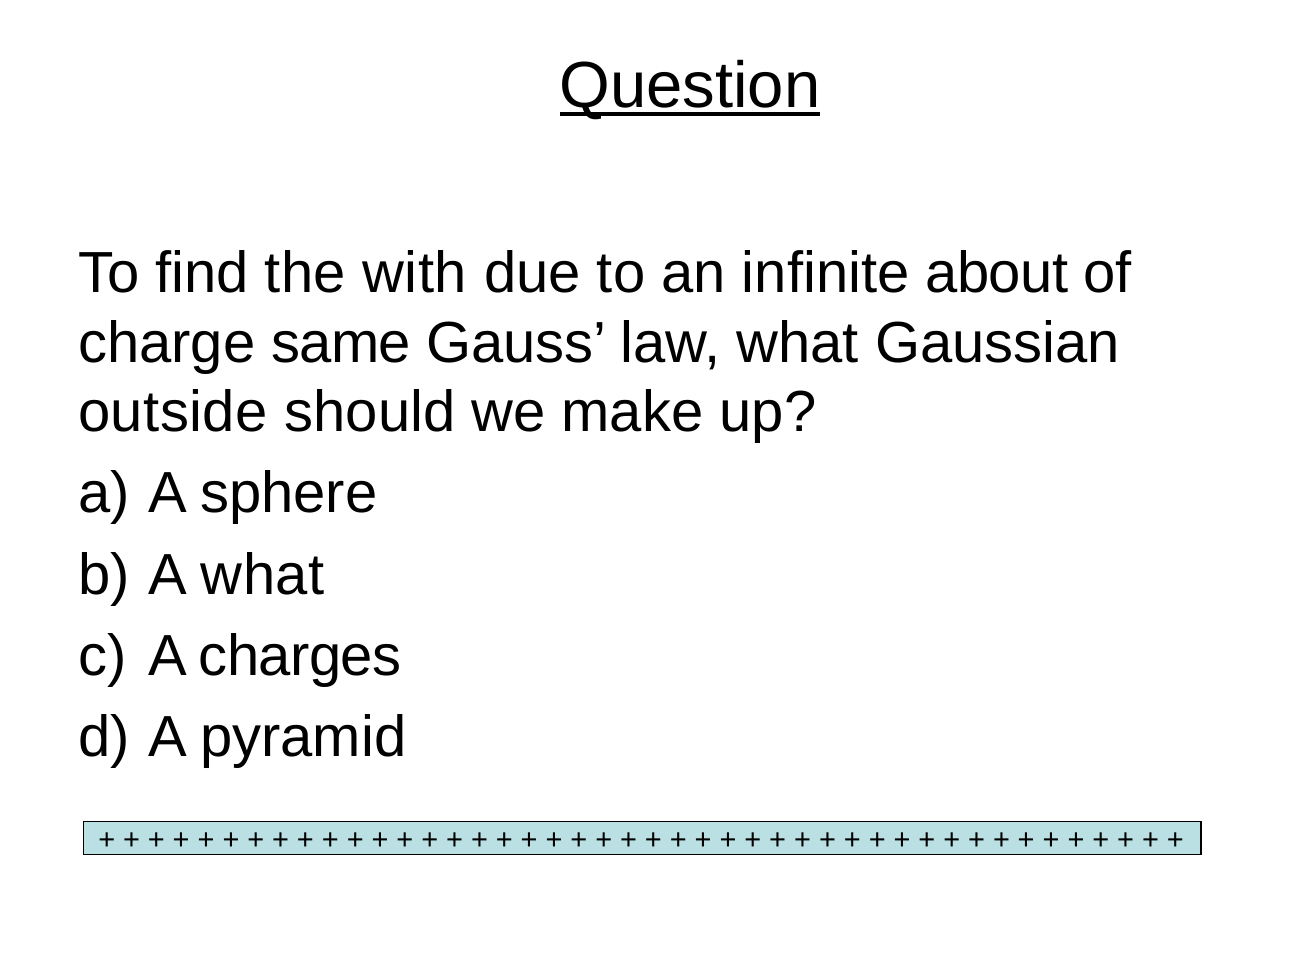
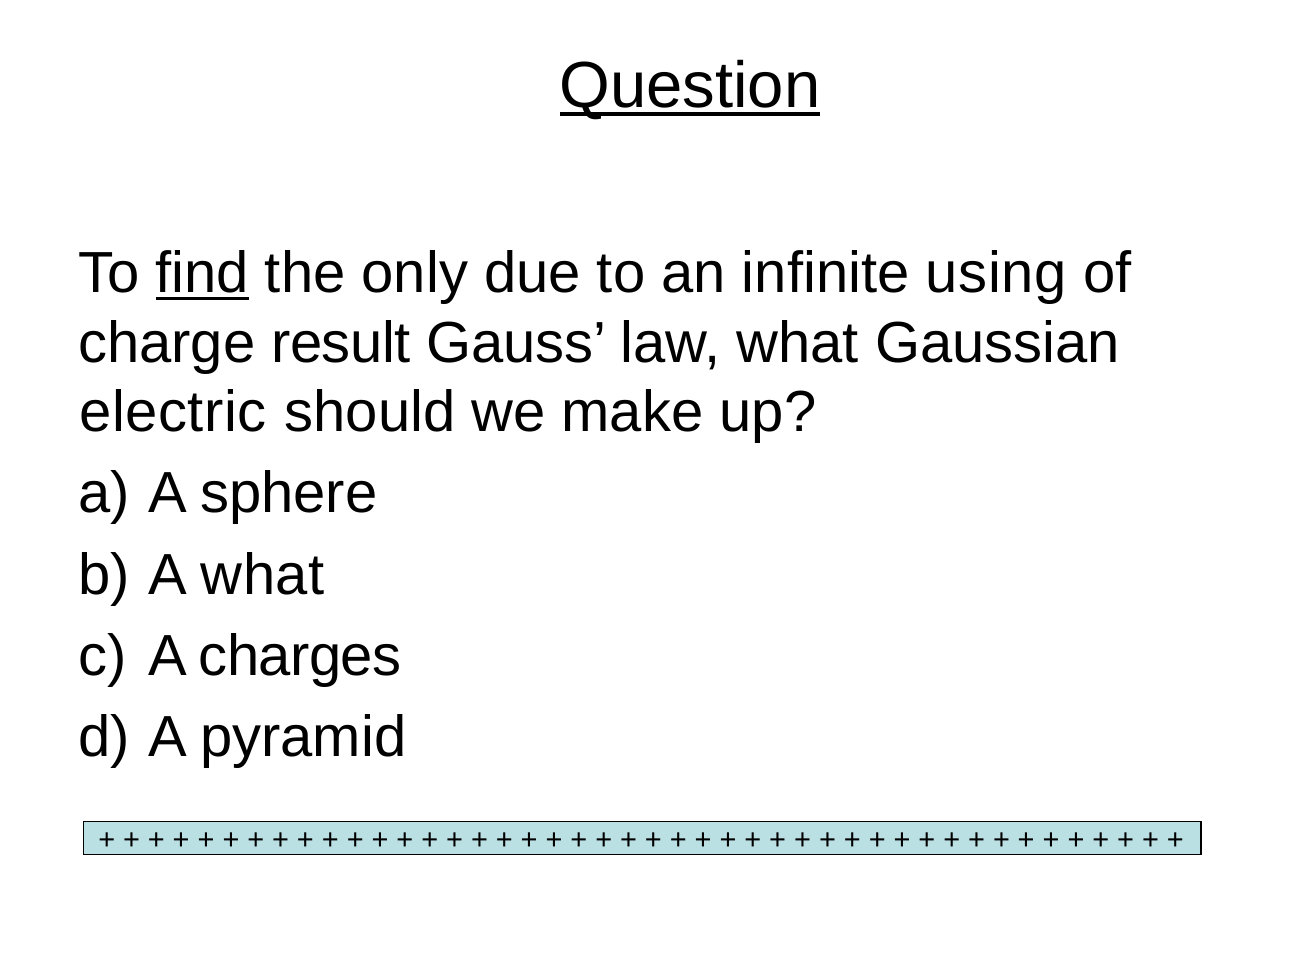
find underline: none -> present
with: with -> only
about: about -> using
same: same -> result
outside: outside -> electric
